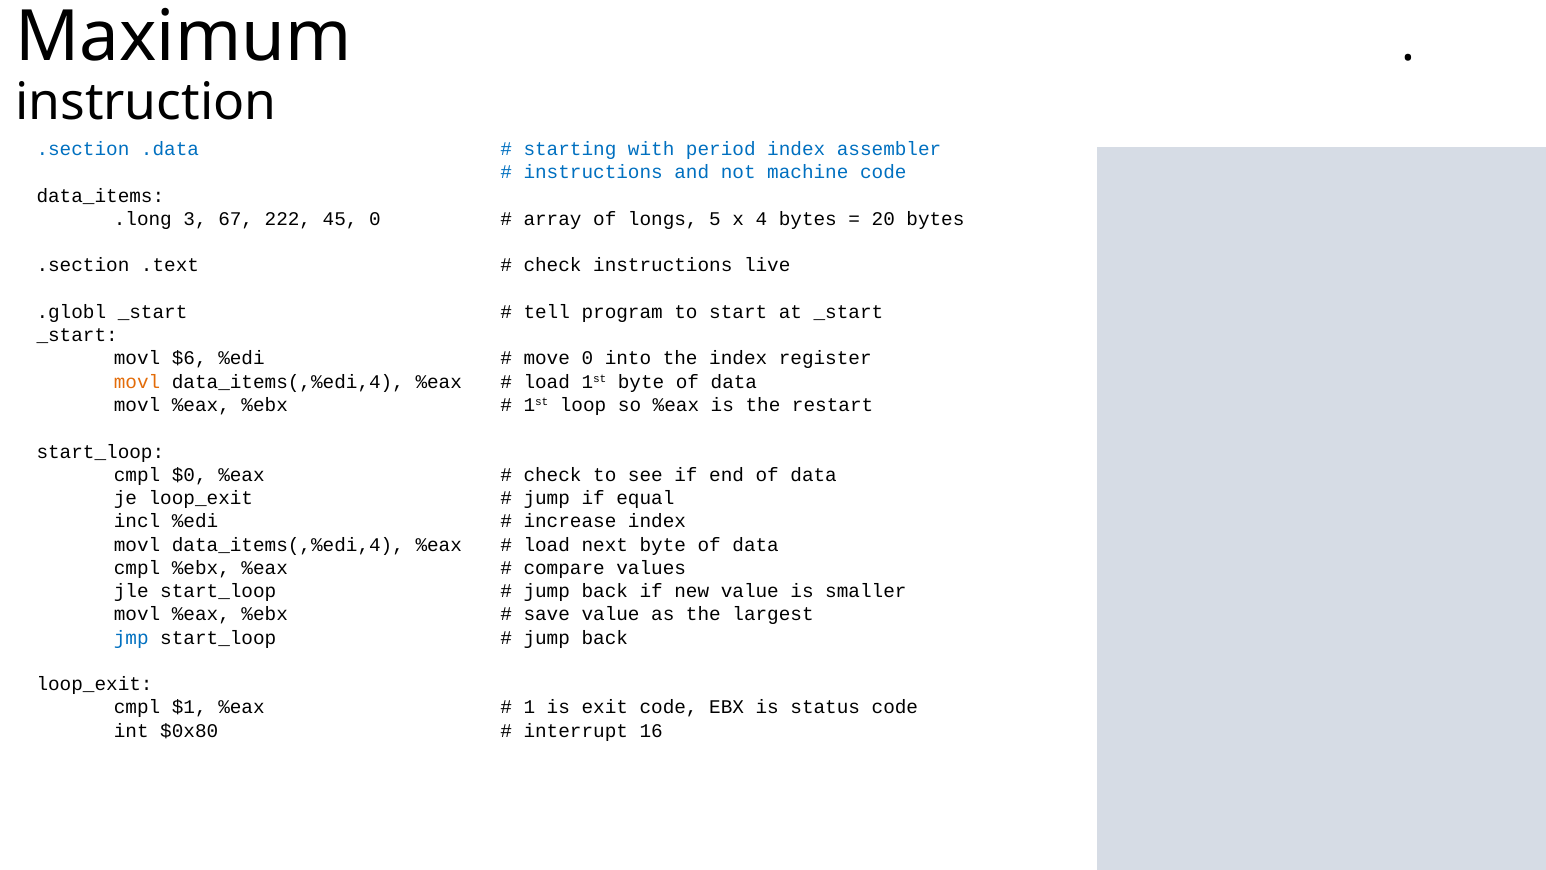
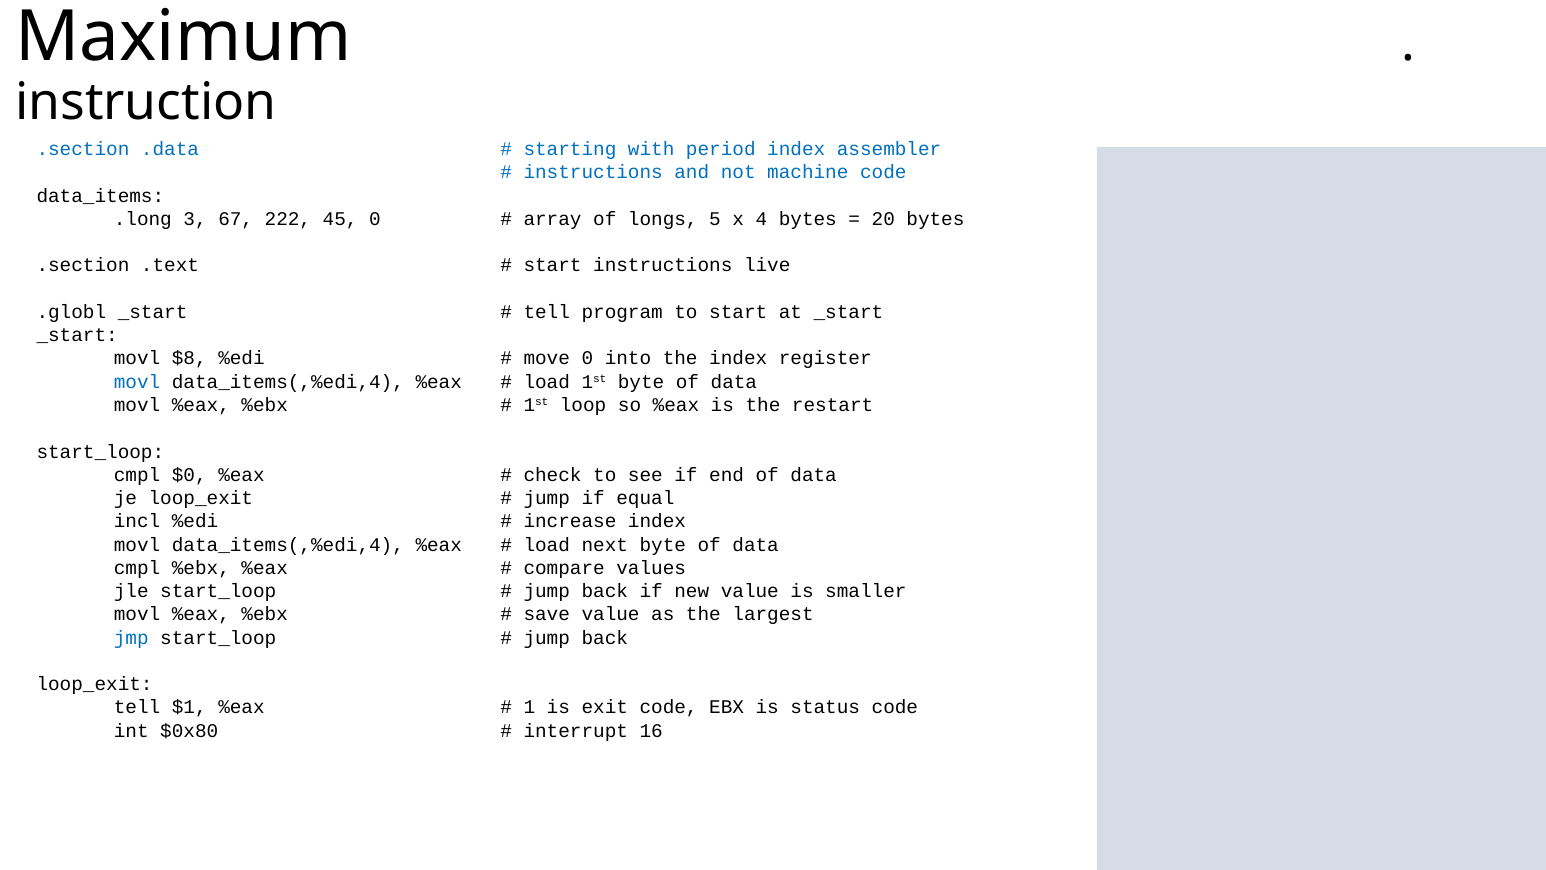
check at (553, 265): check -> start
$6: $6 -> $8
movl at (137, 382) colour: orange -> blue
cmpl at (137, 707): cmpl -> tell
